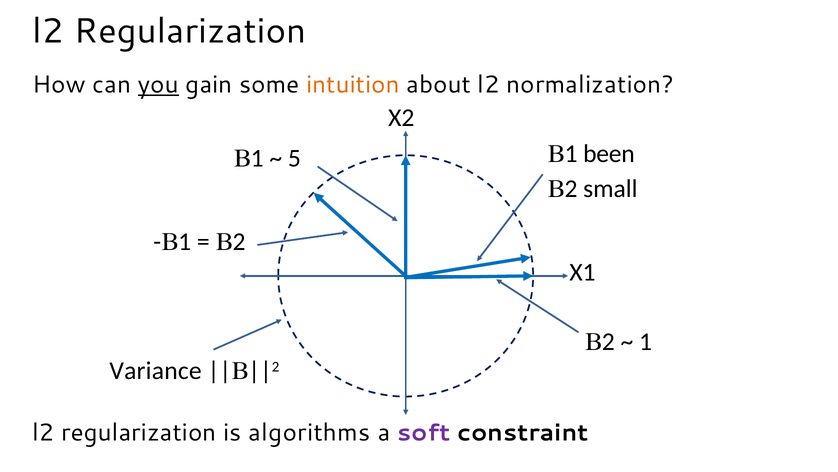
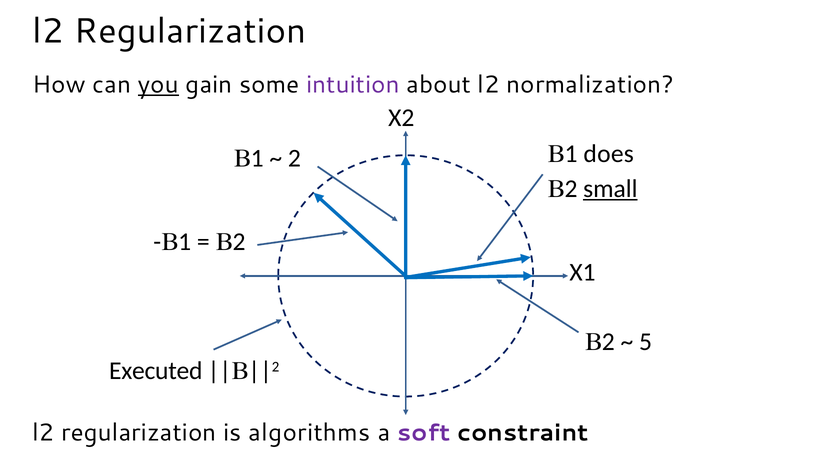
intuition colour: orange -> purple
been: been -> does
5: 5 -> 2
small underline: none -> present
1: 1 -> 5
Variance: Variance -> Executed
